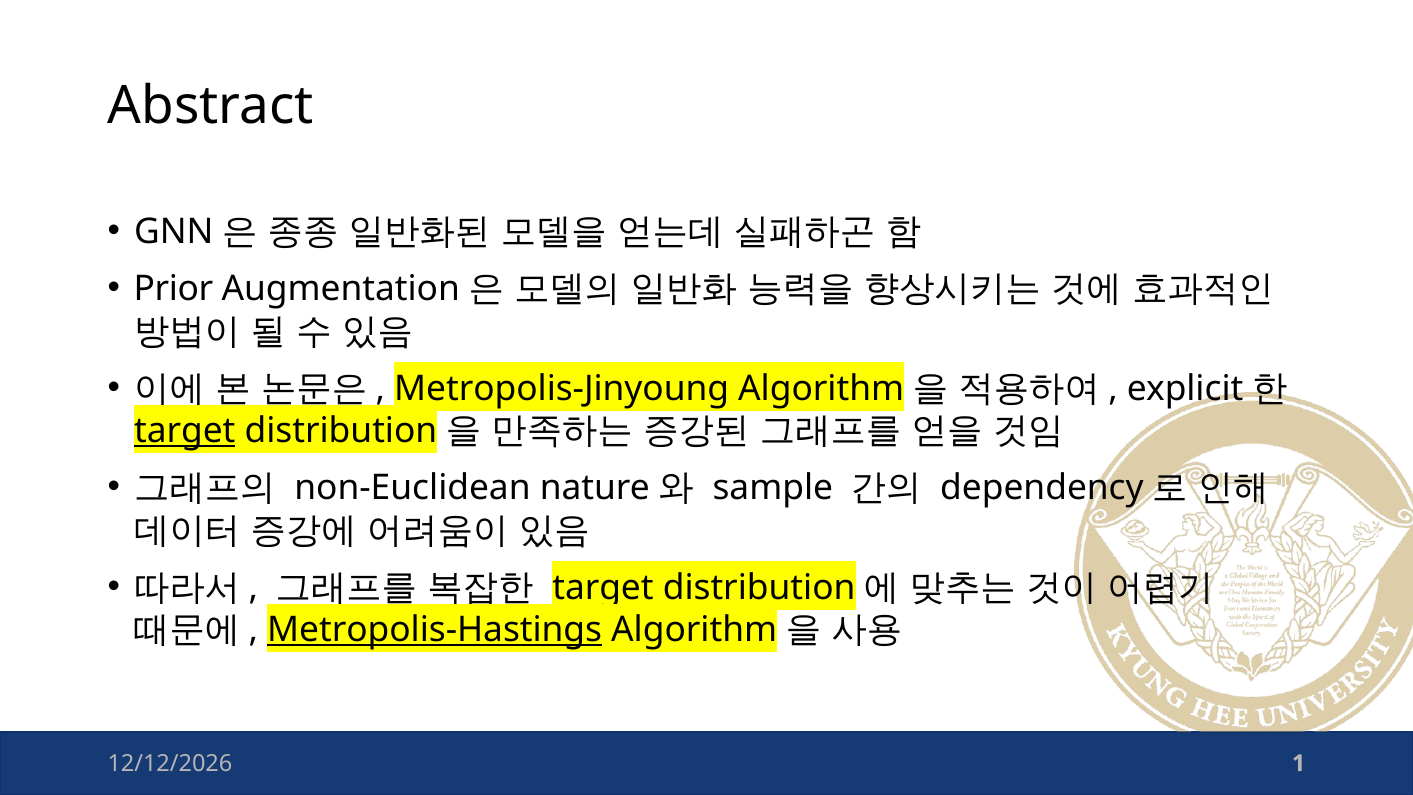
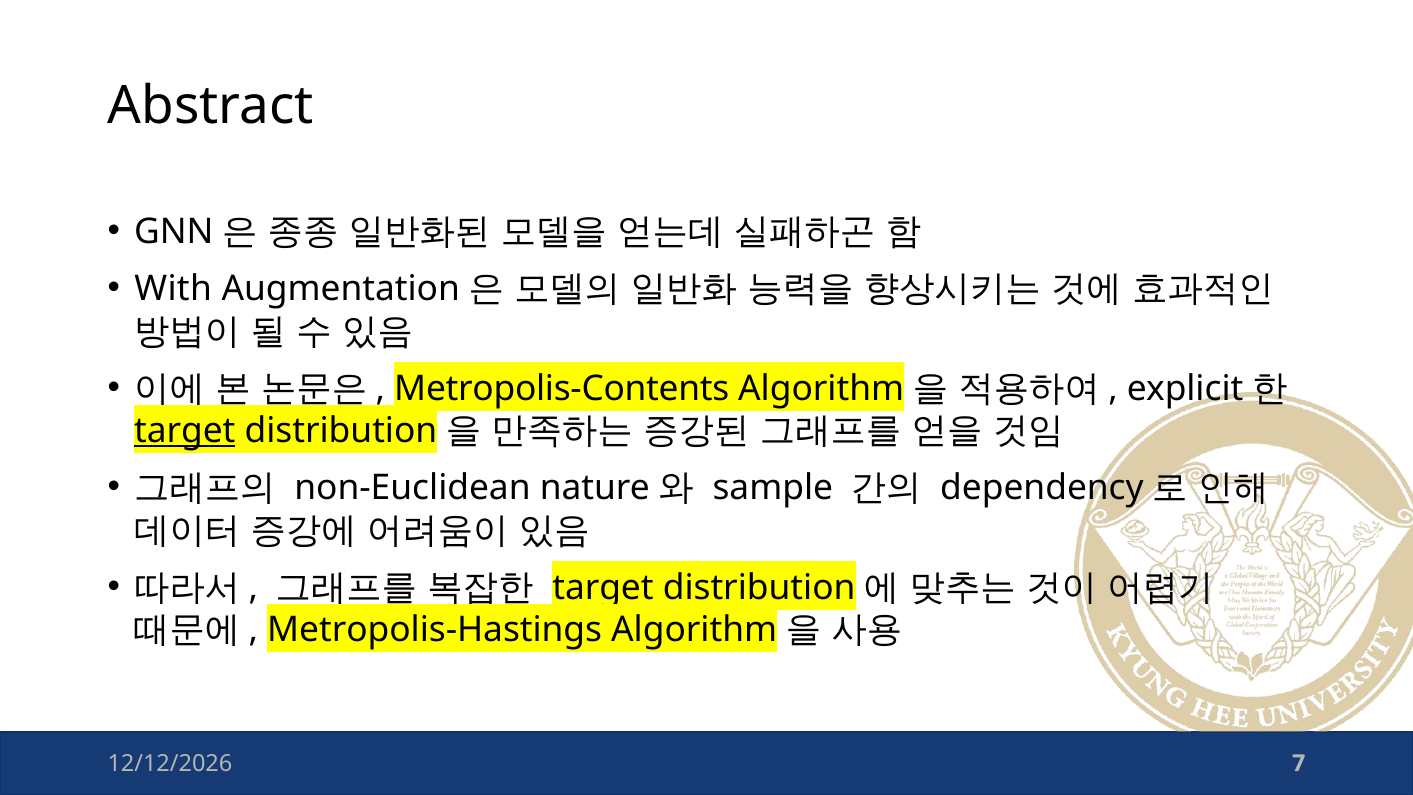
Prior: Prior -> With
Metropolis-Jinyoung: Metropolis-Jinyoung -> Metropolis-Contents
Metropolis-Hastings underline: present -> none
1: 1 -> 7
